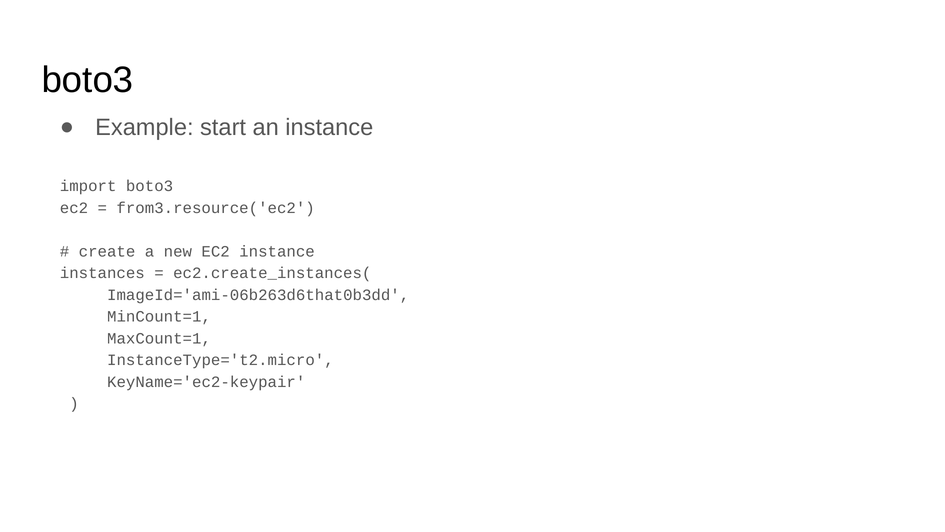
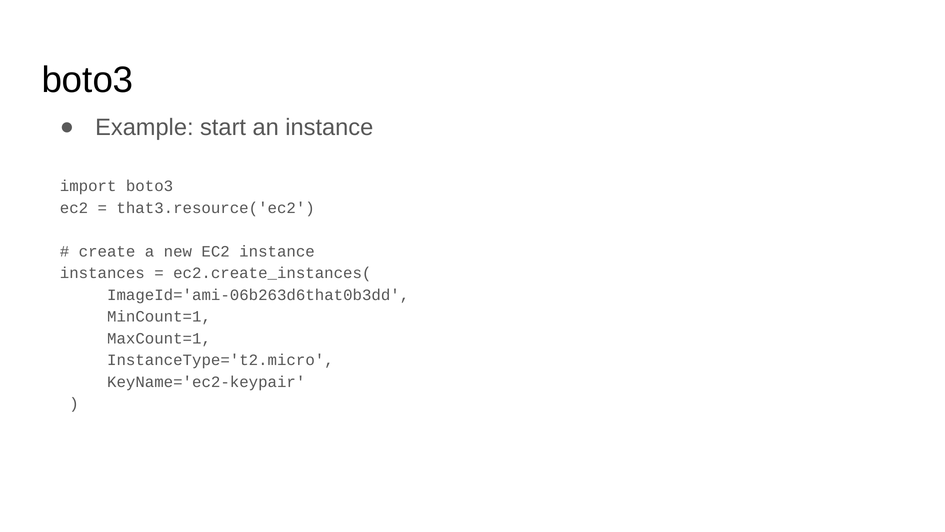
from3.resource('ec2: from3.resource('ec2 -> that3.resource('ec2
